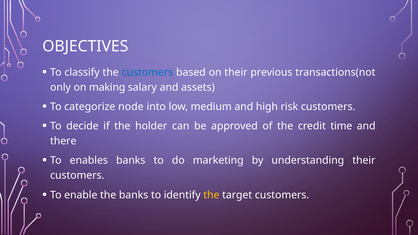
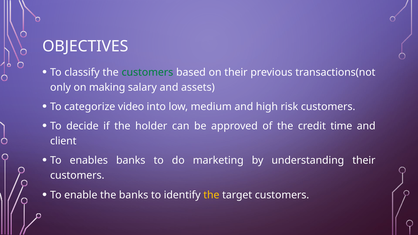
customers at (147, 72) colour: blue -> green
node: node -> video
there: there -> client
